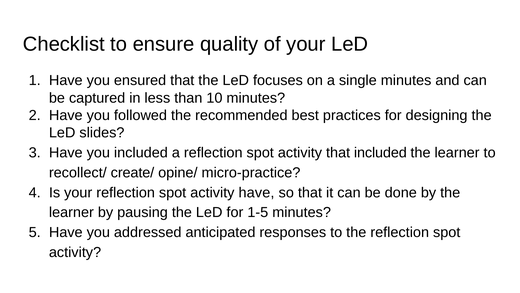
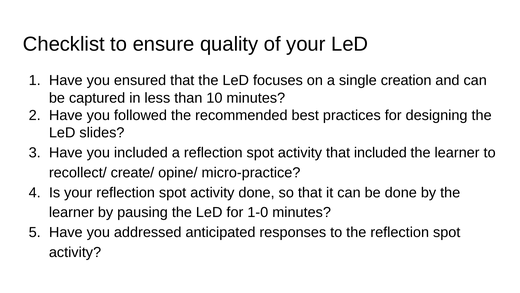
single minutes: minutes -> creation
activity have: have -> done
1-5: 1-5 -> 1-0
